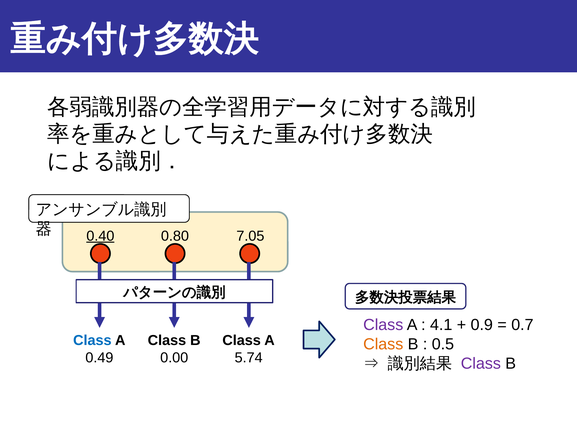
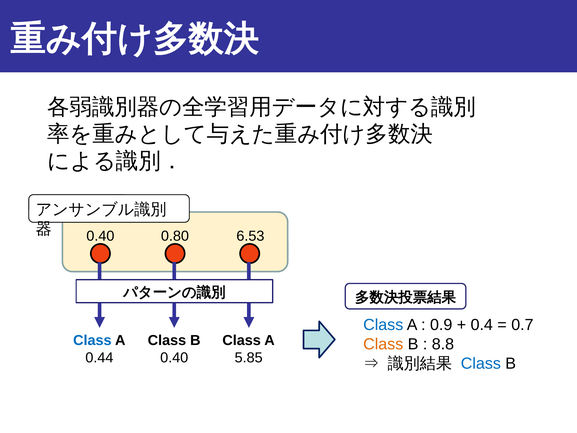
0.40 at (100, 236) underline: present -> none
7.05: 7.05 -> 6.53
Class at (383, 325) colour: purple -> blue
4.1: 4.1 -> 0.9
0.9: 0.9 -> 0.4
0.5: 0.5 -> 8.8
0.49: 0.49 -> 0.44
0.00 at (174, 357): 0.00 -> 0.40
5.74: 5.74 -> 5.85
Class at (481, 363) colour: purple -> blue
